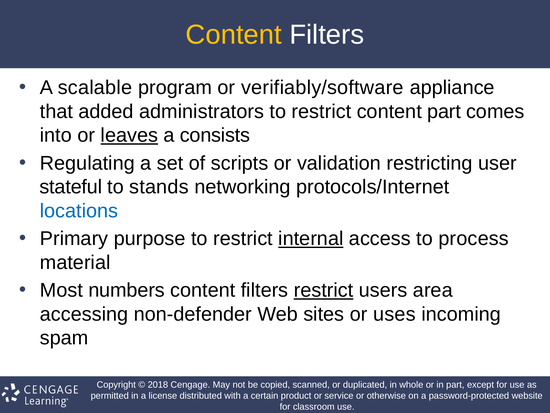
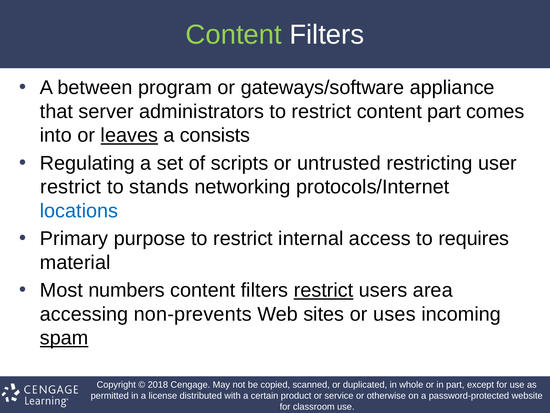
Content at (234, 35) colour: yellow -> light green
scalable: scalable -> between
verifiably/software: verifiably/software -> gateways/software
added: added -> server
validation: validation -> untrusted
stateful at (71, 187): stateful -> restrict
internal underline: present -> none
process: process -> requires
non-defender: non-defender -> non-prevents
spam underline: none -> present
